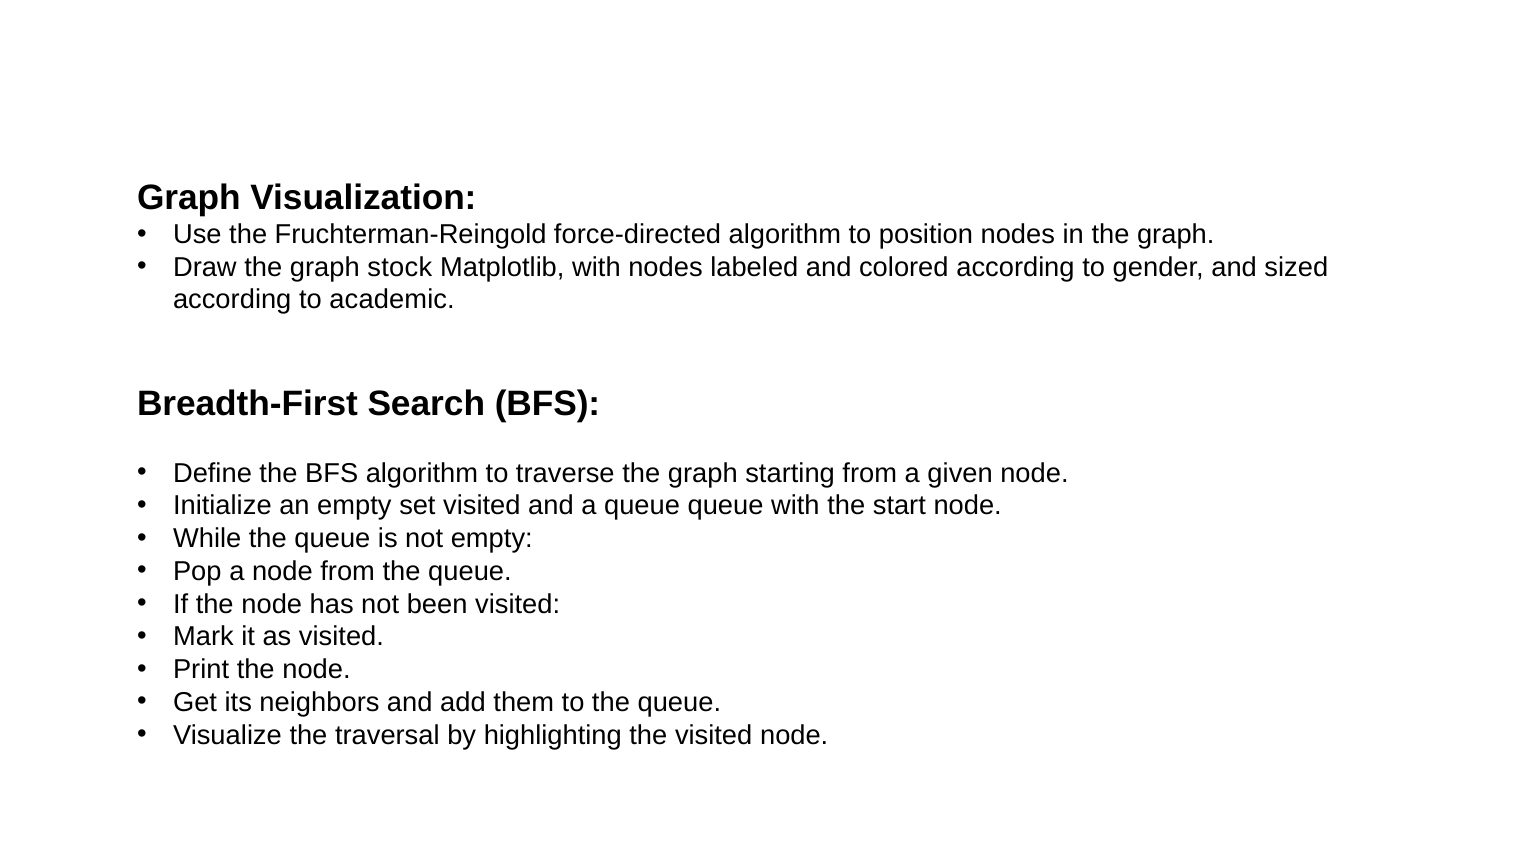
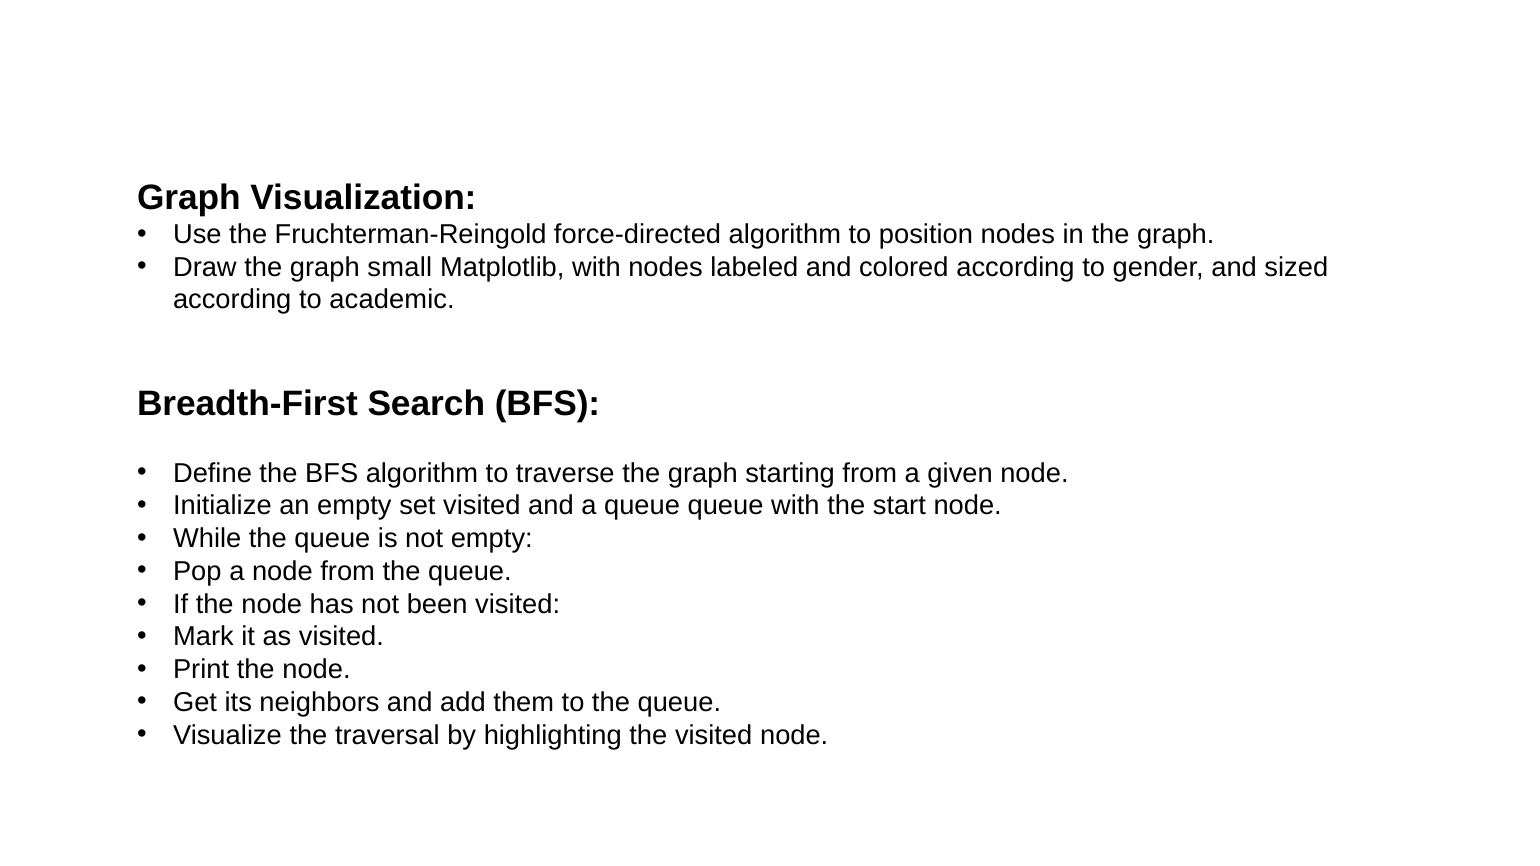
stock: stock -> small
